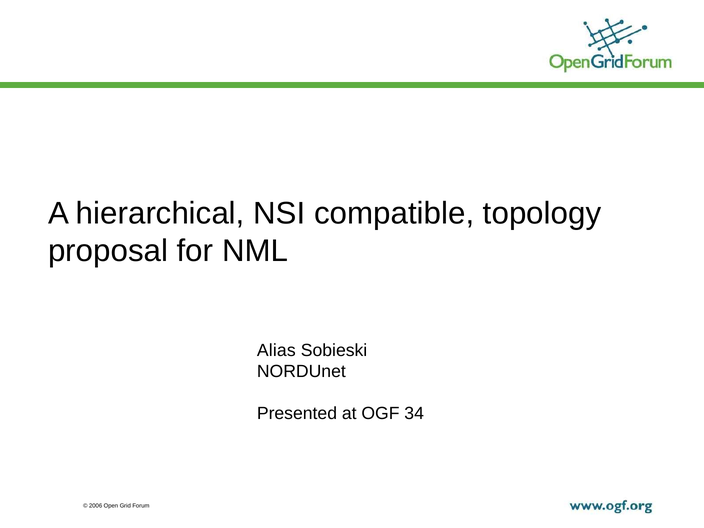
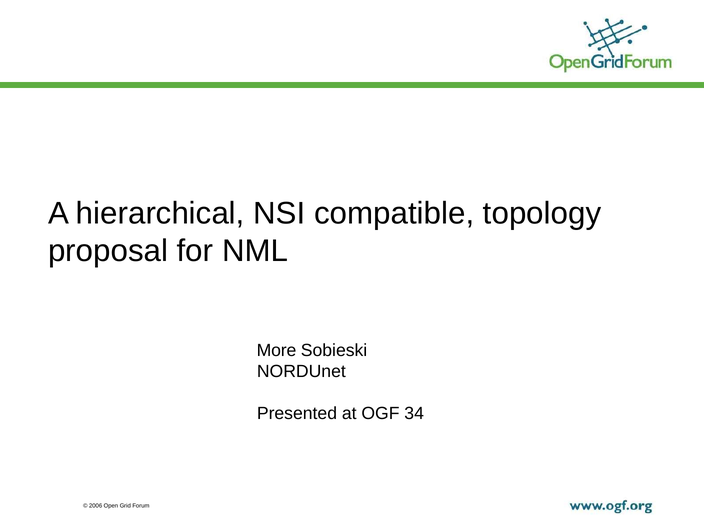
Alias: Alias -> More
